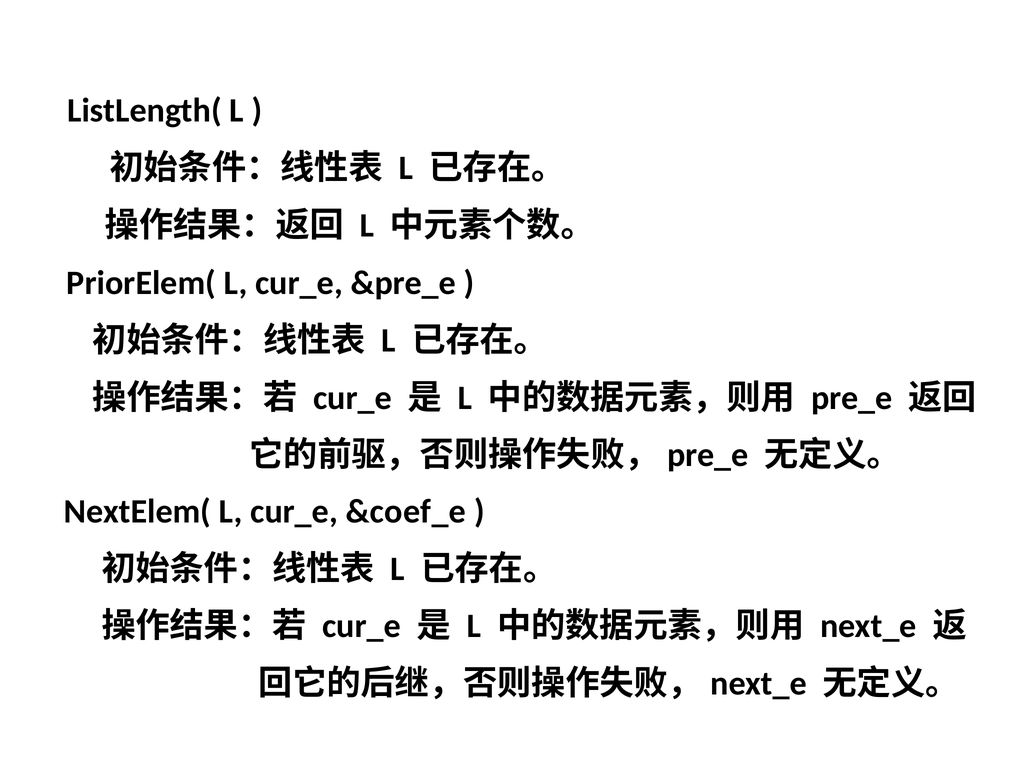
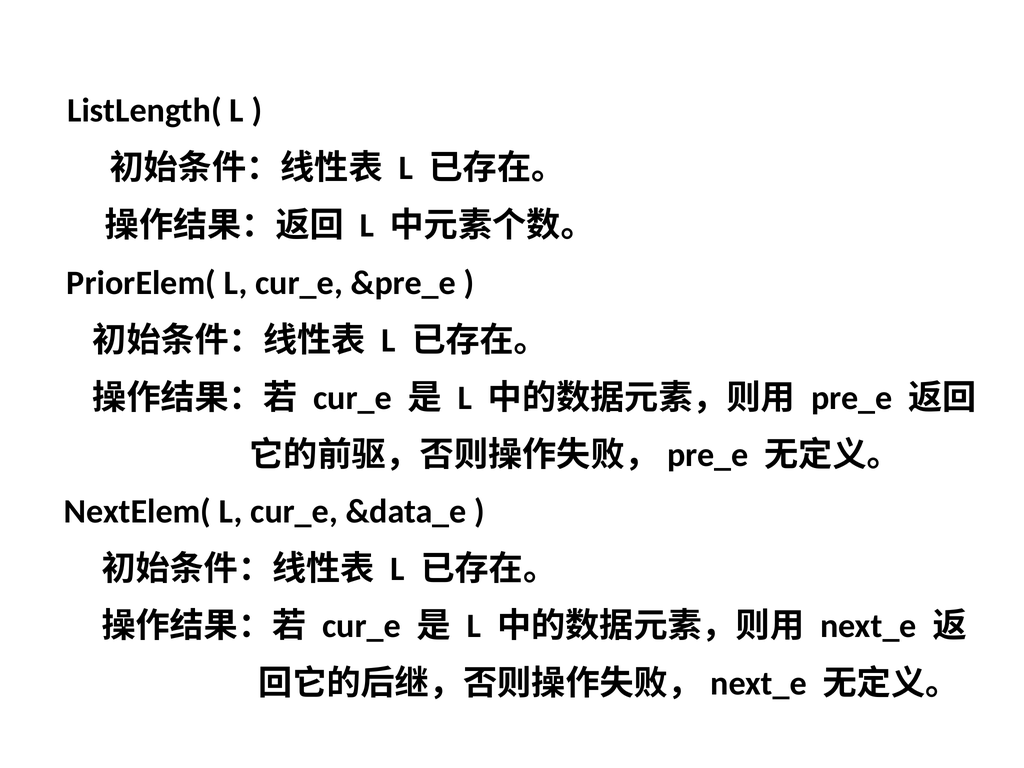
&coef_e: &coef_e -> &data_e
